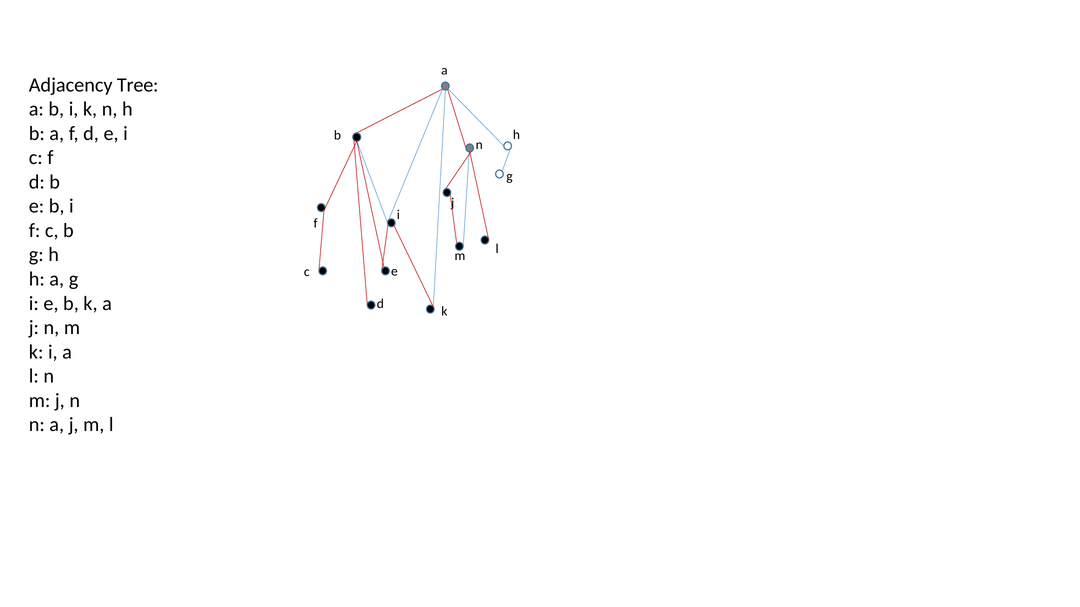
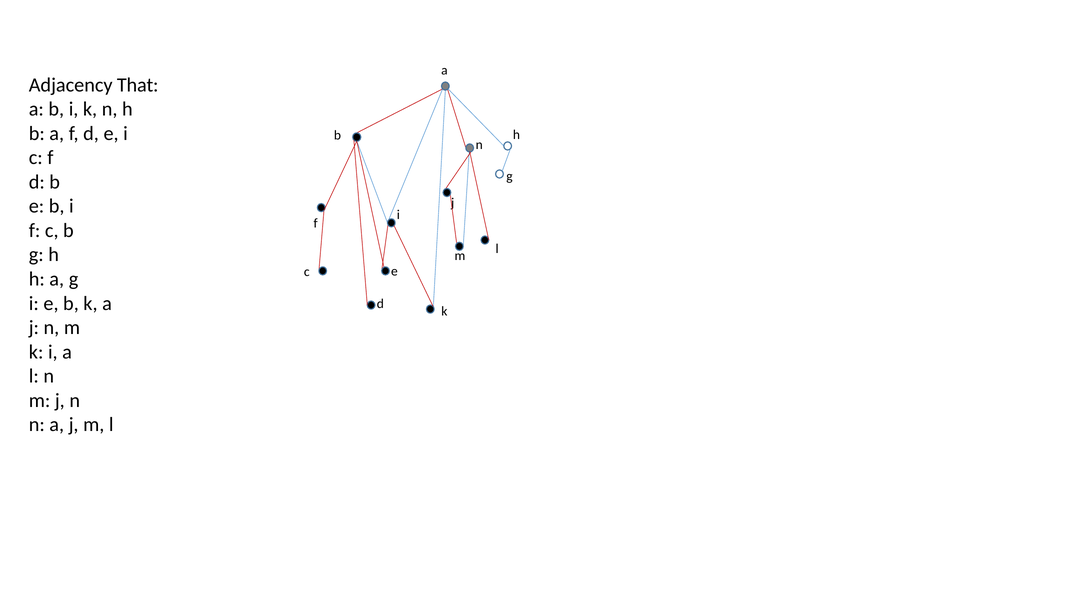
Tree: Tree -> That
